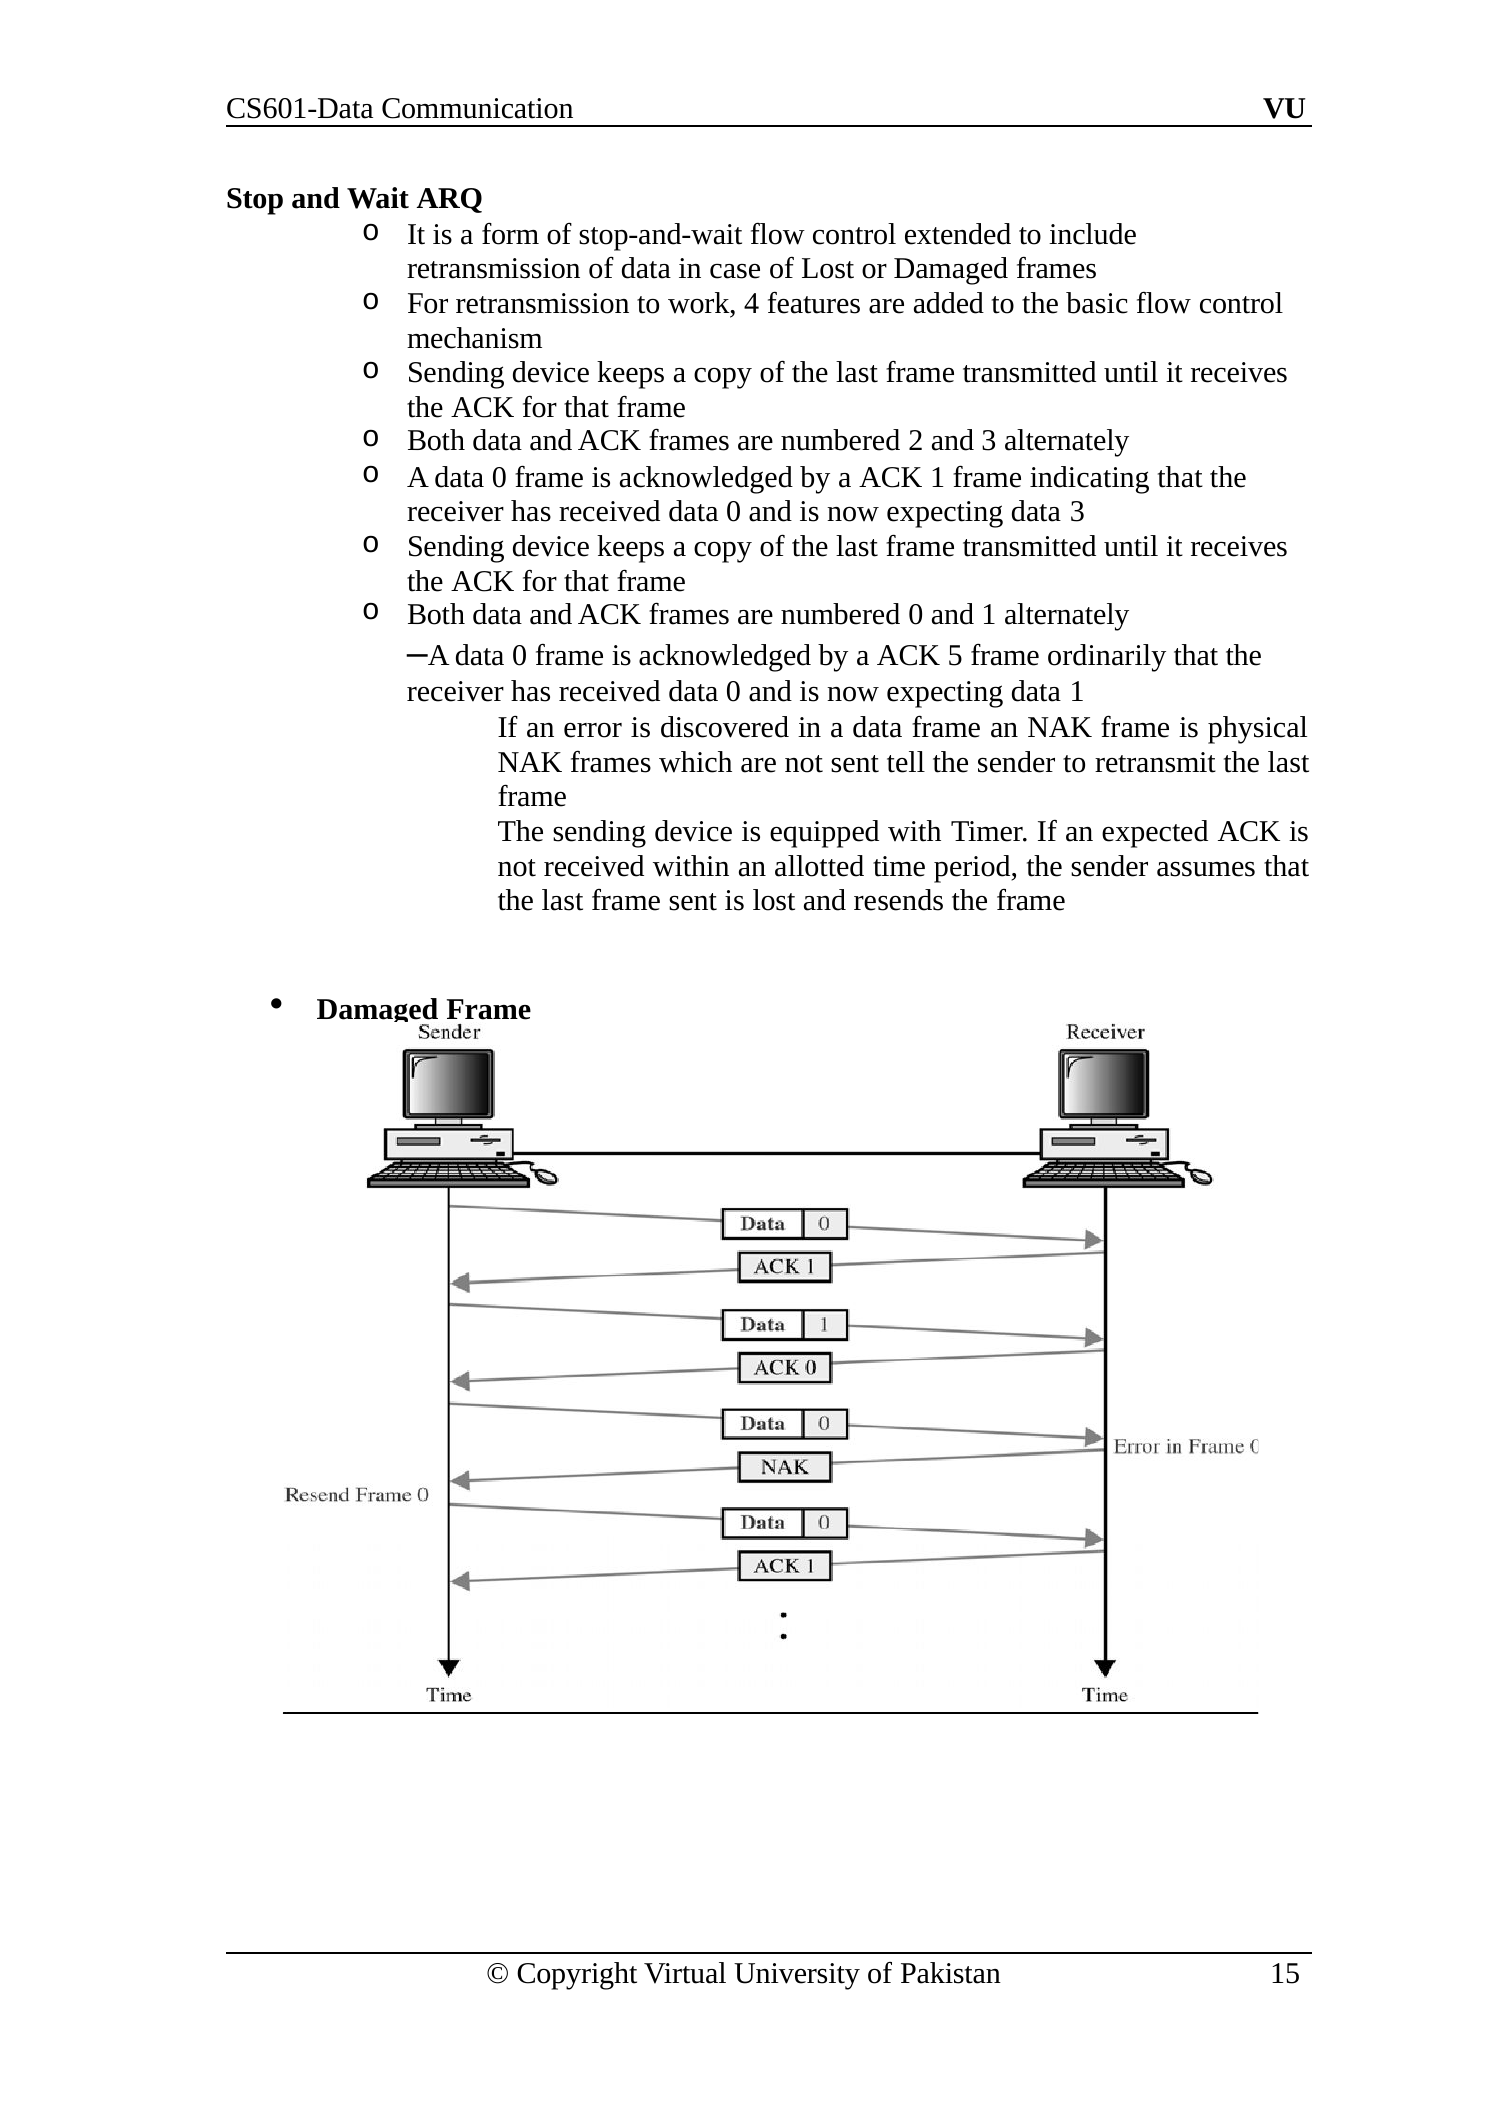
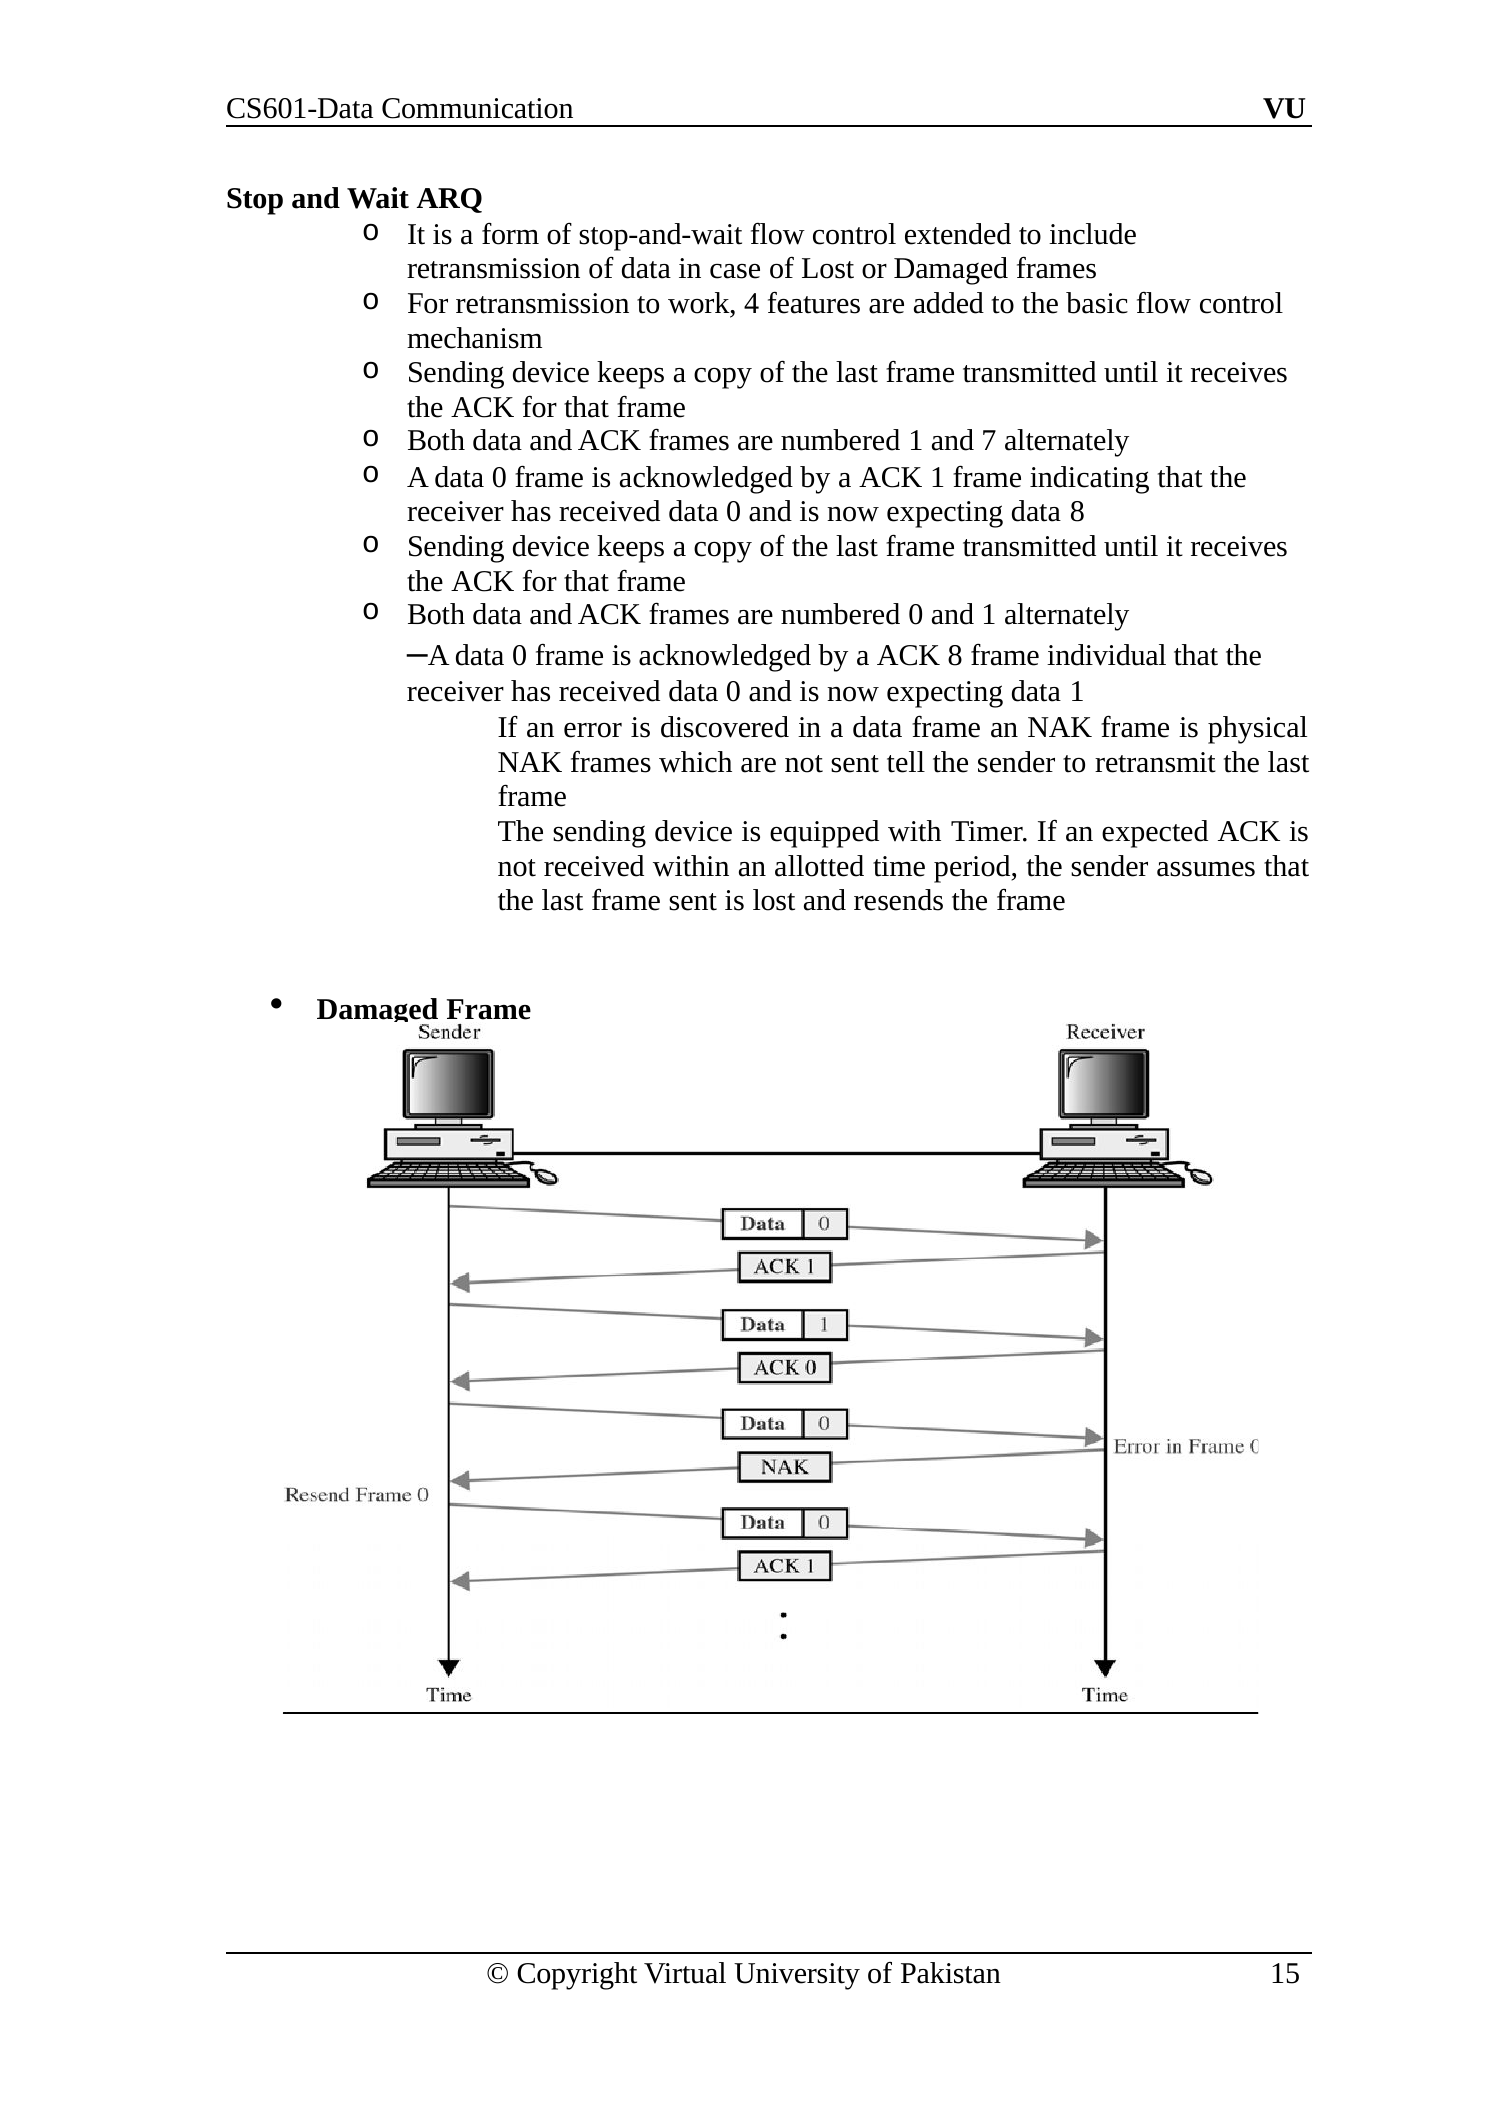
numbered 2: 2 -> 1
and 3: 3 -> 7
data 3: 3 -> 8
ACK 5: 5 -> 8
ordinarily: ordinarily -> individual
